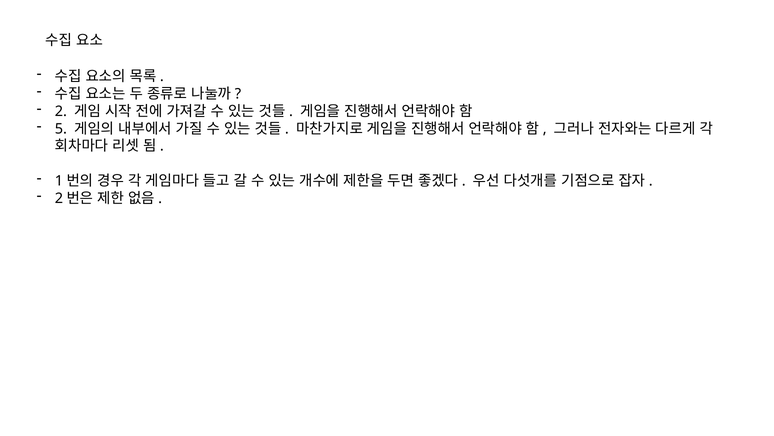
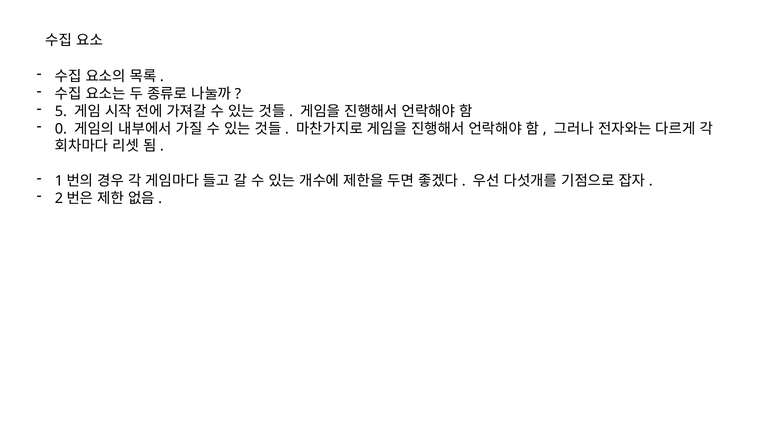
2: 2 -> 5
5: 5 -> 0
